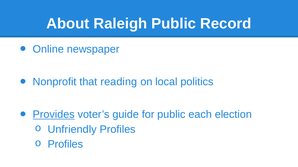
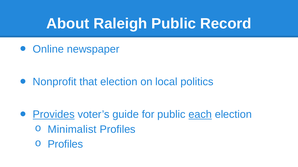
that reading: reading -> election
each underline: none -> present
Unfriendly: Unfriendly -> Minimalist
